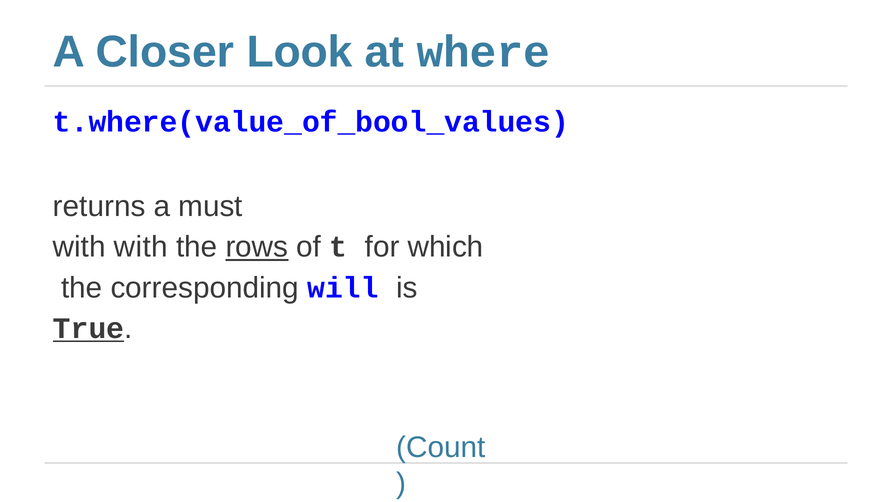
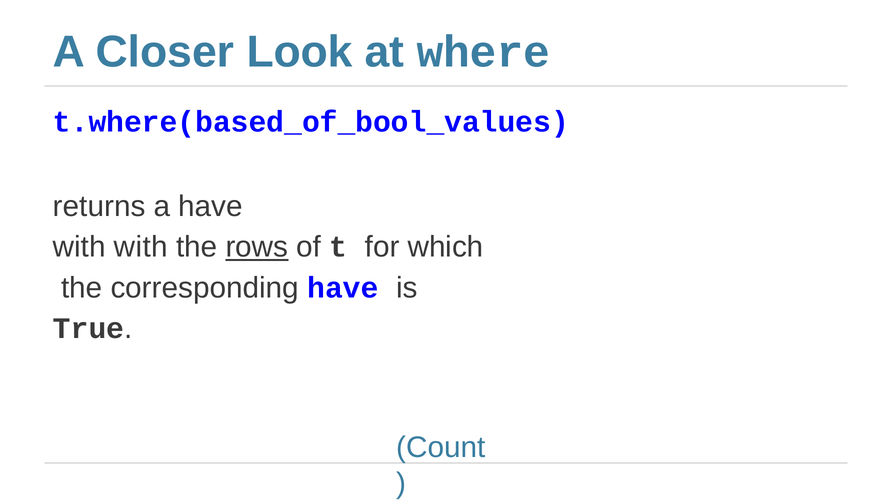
t.where(value_of_bool_values: t.where(value_of_bool_values -> t.where(based_of_bool_values
a must: must -> have
corresponding will: will -> have
True underline: present -> none
